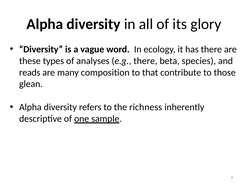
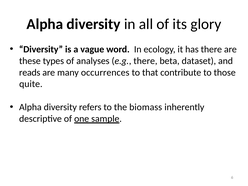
species: species -> dataset
composition: composition -> occurrences
glean: glean -> quite
richness: richness -> biomass
